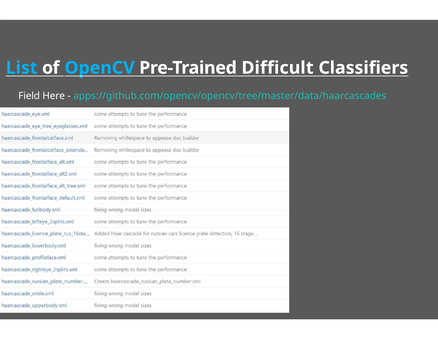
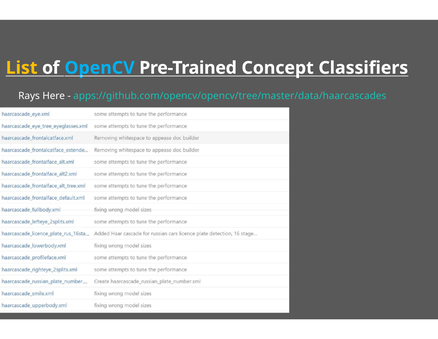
List colour: light blue -> yellow
Difficult: Difficult -> Concept
Field: Field -> Rays
